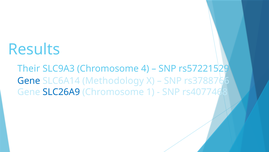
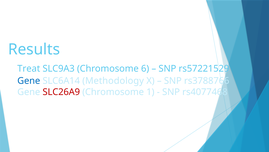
Their: Their -> Treat
4: 4 -> 6
SLC26A9 colour: blue -> red
